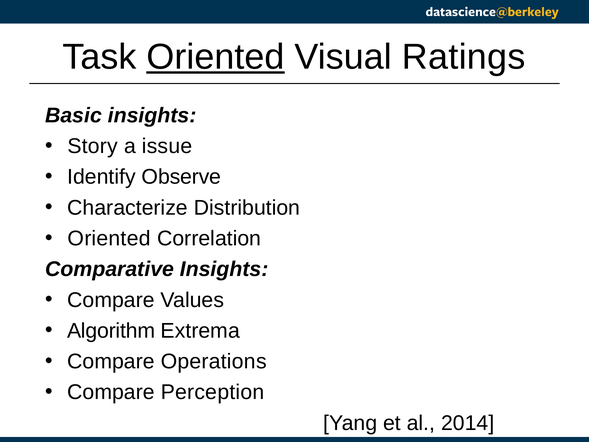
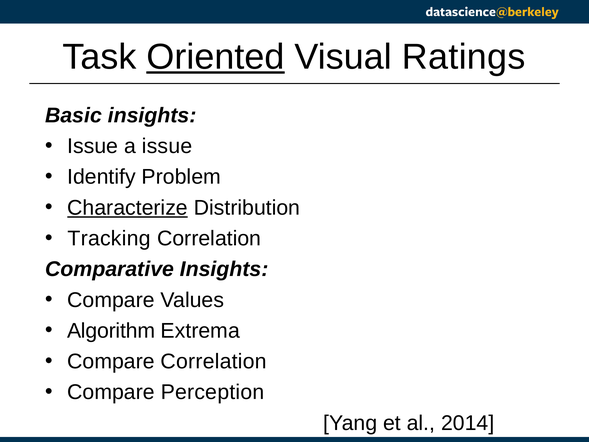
Story at (93, 146): Story -> Issue
Observe: Observe -> Problem
Characterize underline: none -> present
Oriented at (109, 238): Oriented -> Tracking
Compare Operations: Operations -> Correlation
